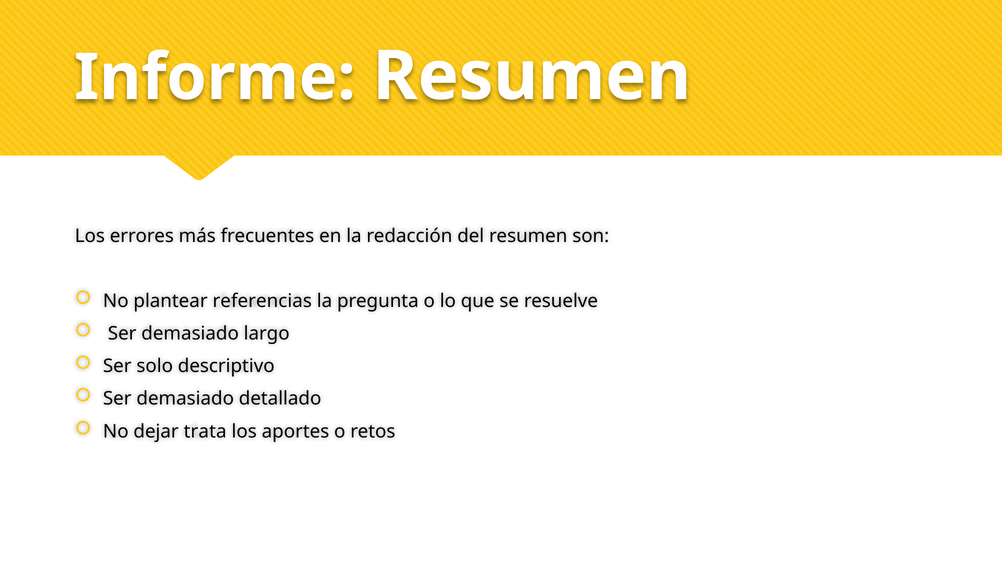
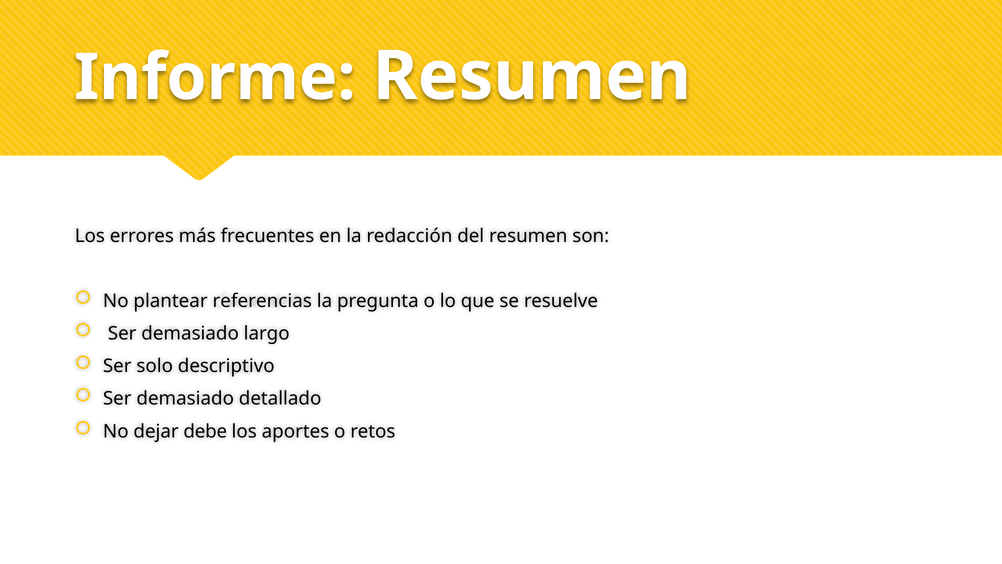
trata: trata -> debe
